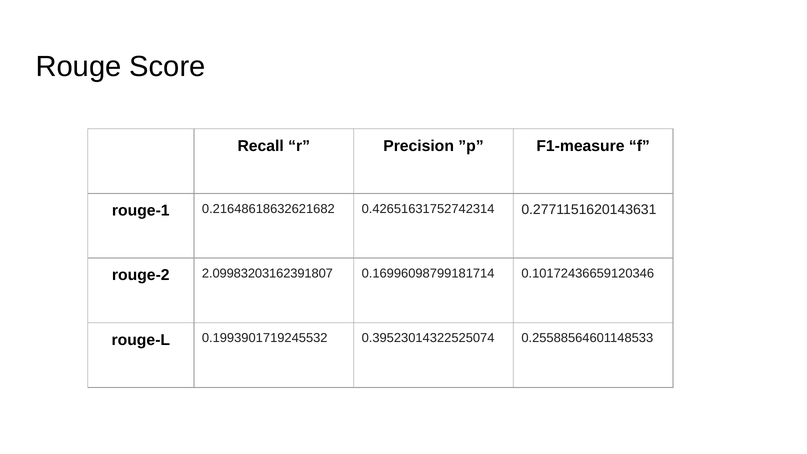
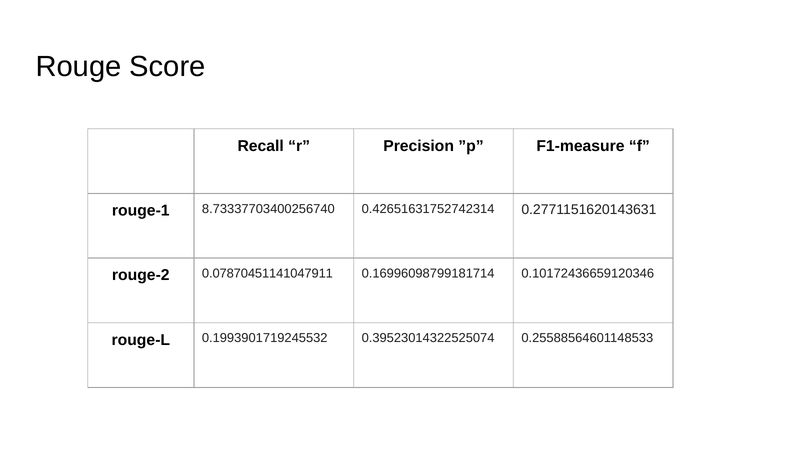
0.21648618632621682: 0.21648618632621682 -> 8.73337703400256740
2.09983203162391807: 2.09983203162391807 -> 0.07870451141047911
